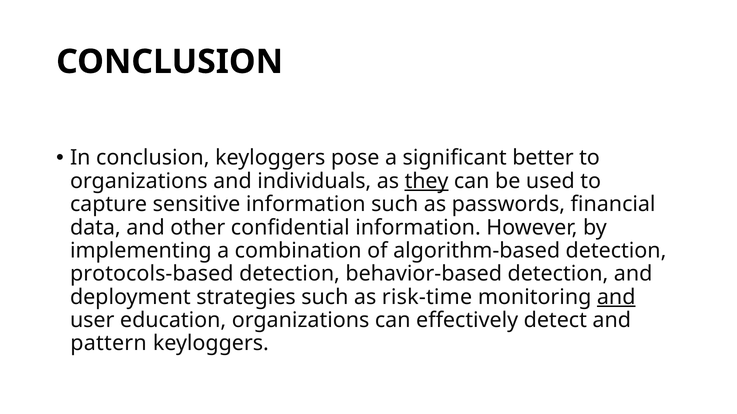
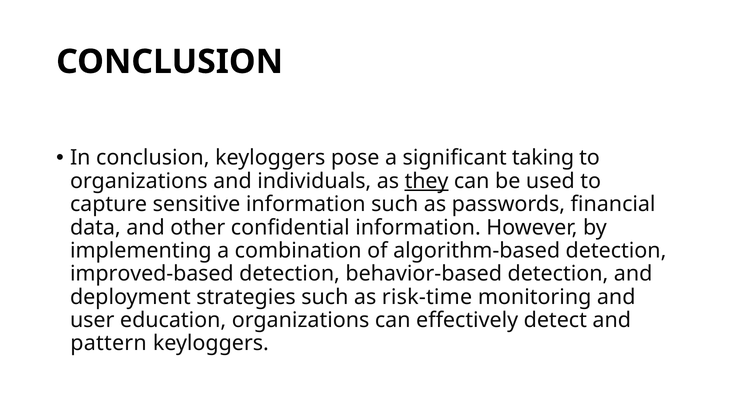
better: better -> taking
protocols-based: protocols-based -> improved-based
and at (616, 297) underline: present -> none
